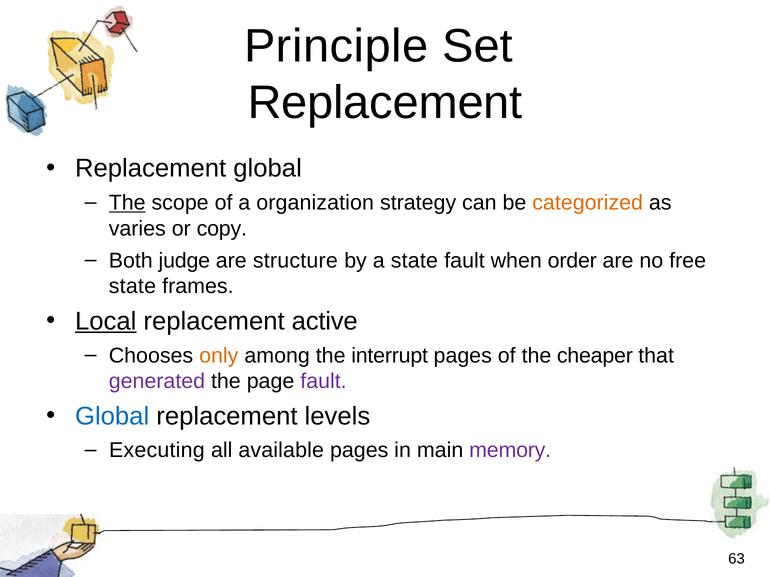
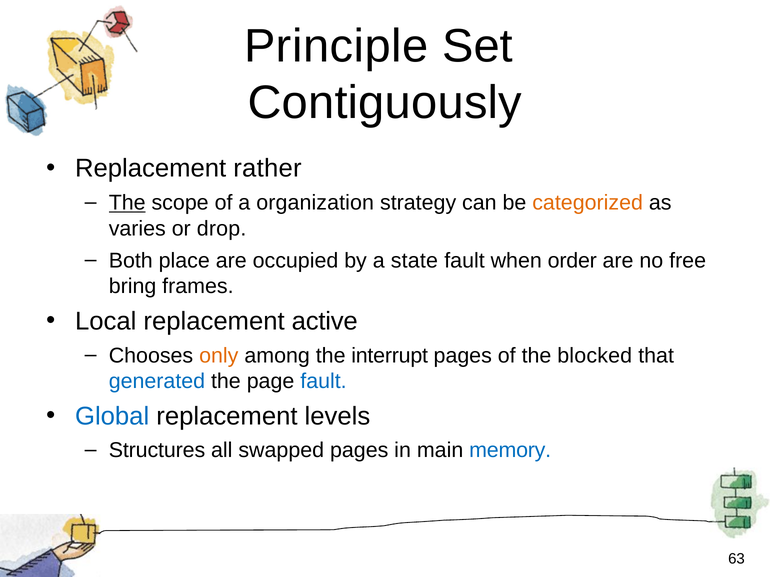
Replacement at (385, 103): Replacement -> Contiguously
Replacement global: global -> rather
copy: copy -> drop
judge: judge -> place
structure: structure -> occupied
state at (132, 286): state -> bring
Local underline: present -> none
cheaper: cheaper -> blocked
generated colour: purple -> blue
fault at (324, 381) colour: purple -> blue
Executing: Executing -> Structures
available: available -> swapped
memory colour: purple -> blue
